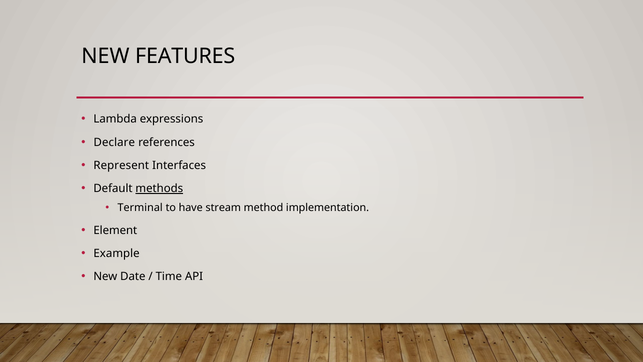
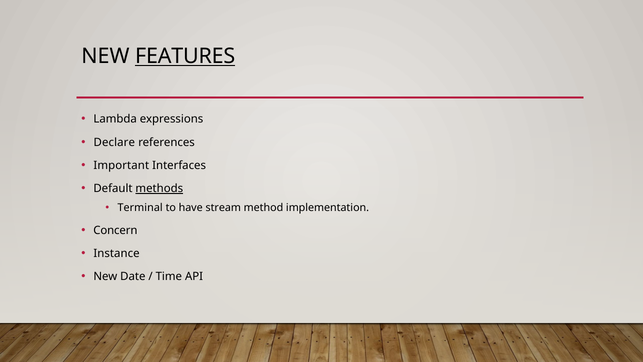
FEATURES underline: none -> present
Represent: Represent -> Important
Element: Element -> Concern
Example: Example -> Instance
